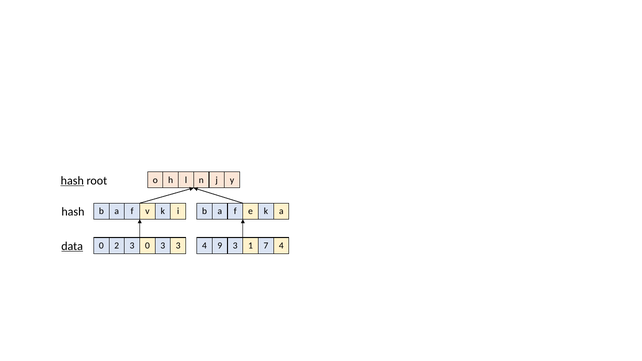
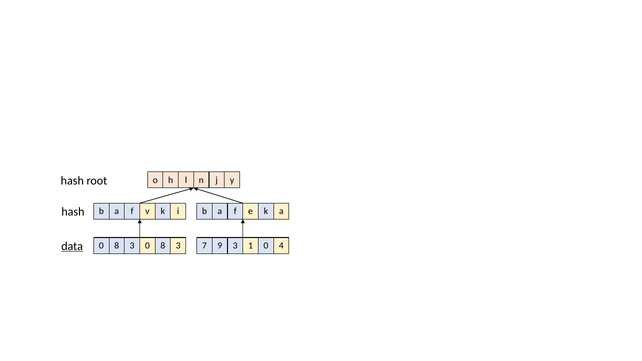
hash at (72, 181) underline: present -> none
2 at (117, 246): 2 -> 8
3 0 3: 3 -> 8
3 4: 4 -> 7
1 7: 7 -> 0
